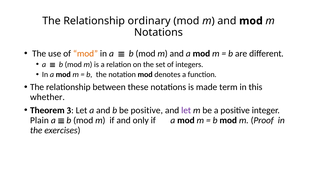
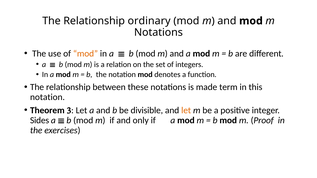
whether at (47, 97): whether -> notation
be positive: positive -> divisible
let at (186, 110) colour: purple -> orange
Plain: Plain -> Sides
